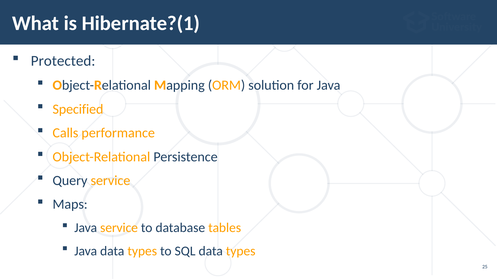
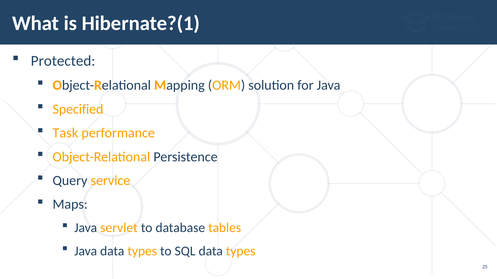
Calls: Calls -> Task
Java service: service -> servlet
